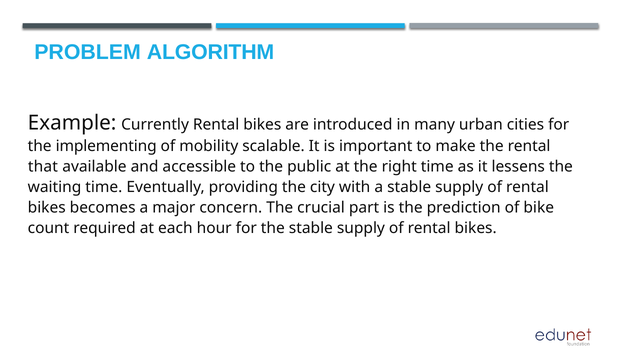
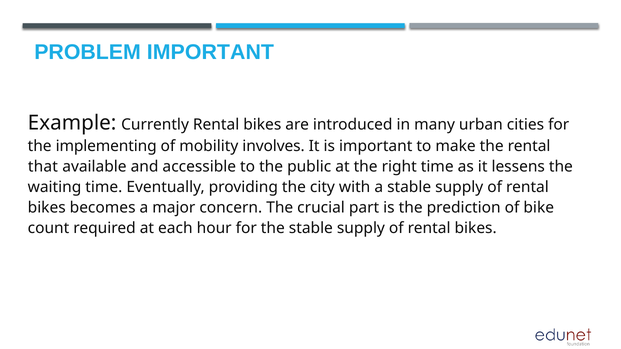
PROBLEM ALGORITHM: ALGORITHM -> IMPORTANT
scalable: scalable -> involves
